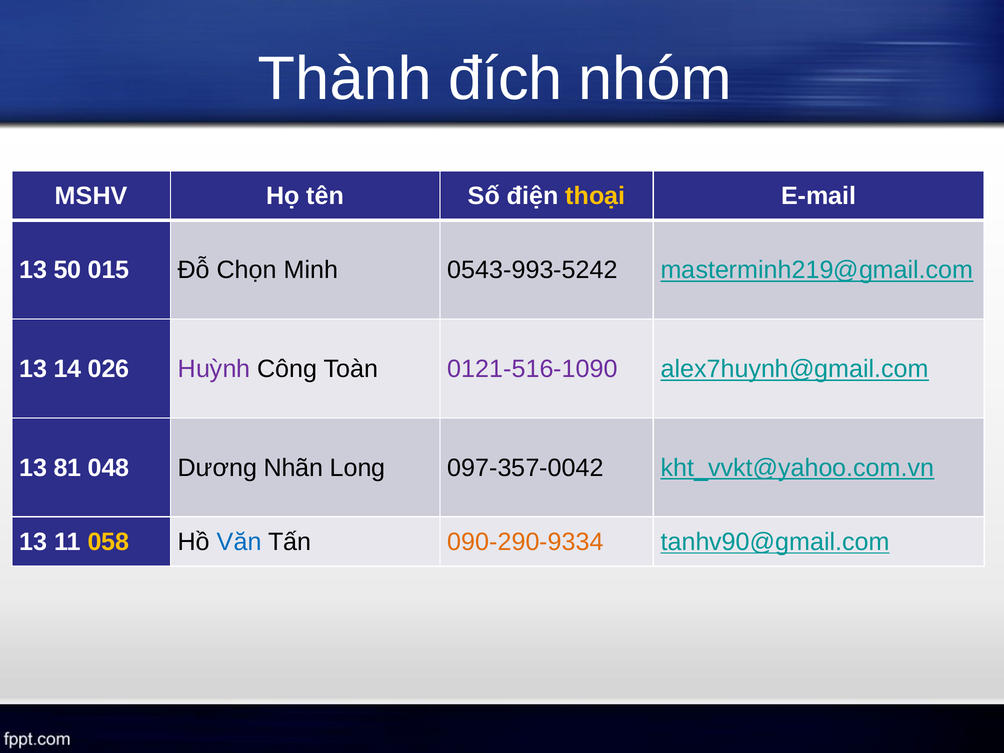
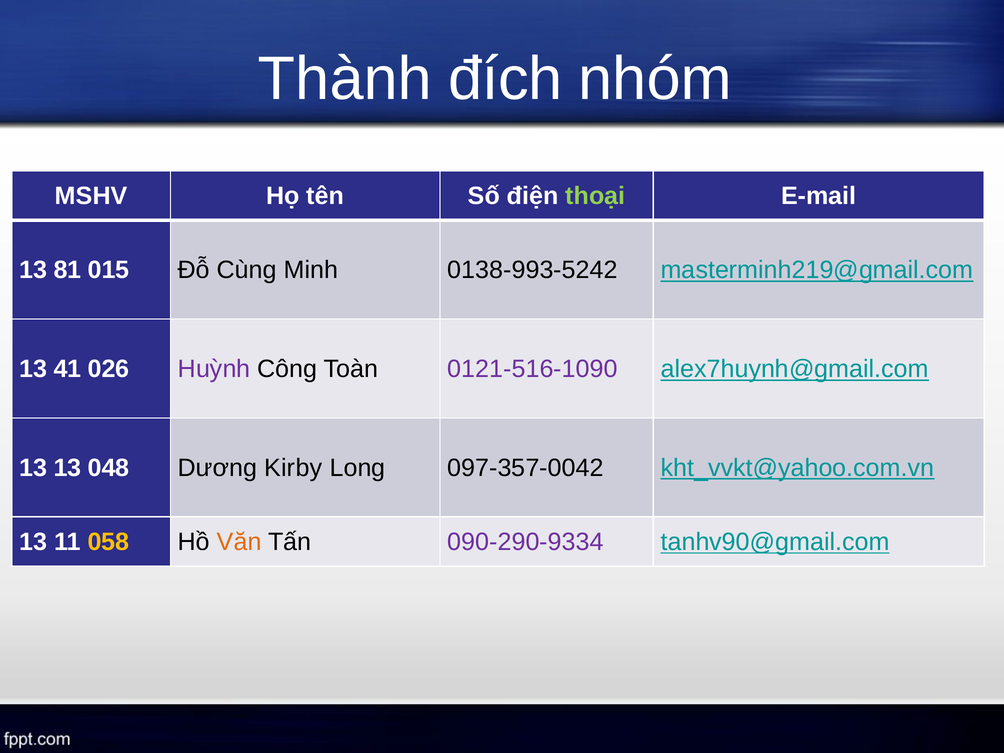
thoại colour: yellow -> light green
50: 50 -> 81
Chọn: Chọn -> Cùng
0543-993-5242: 0543-993-5242 -> 0138-993-5242
14: 14 -> 41
13 81: 81 -> 13
Nhãn: Nhãn -> Kirby
Văn colour: blue -> orange
090-290-9334 colour: orange -> purple
